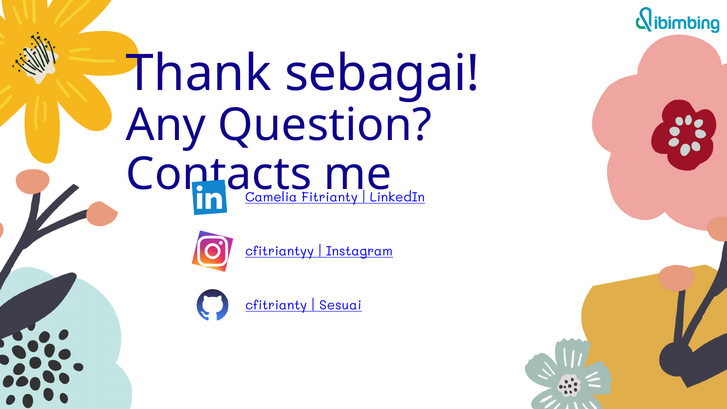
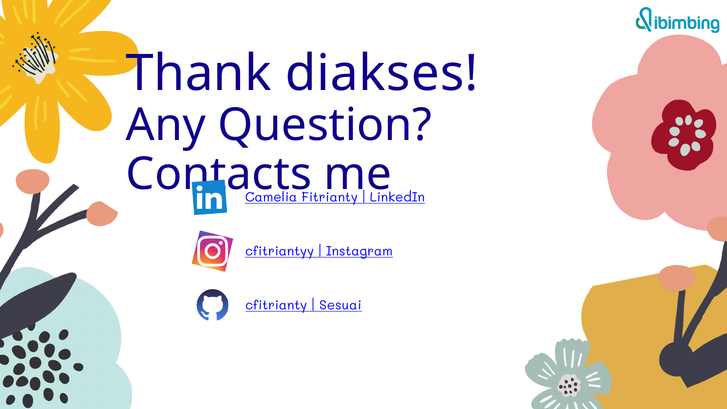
sebagai: sebagai -> diakses
